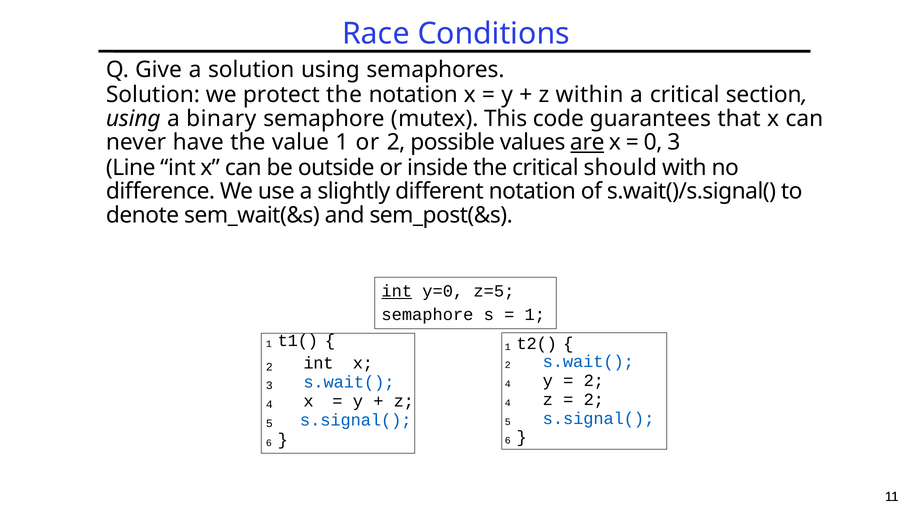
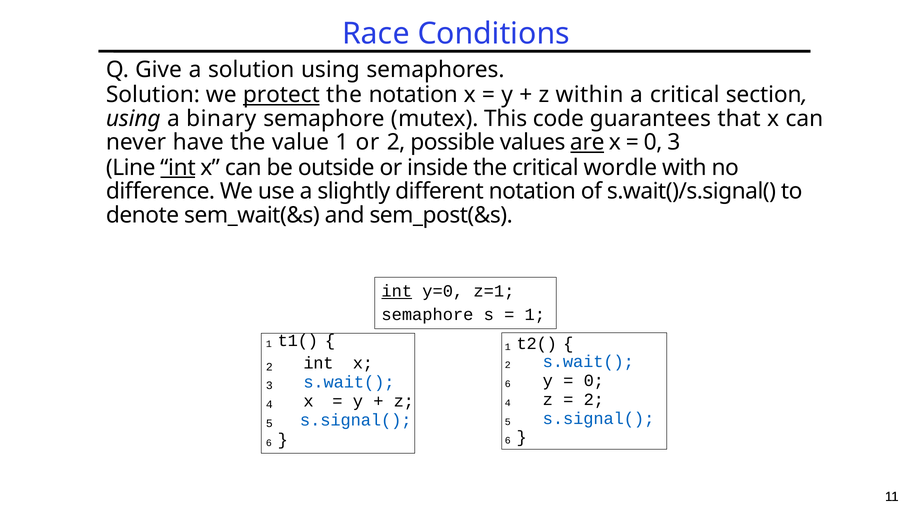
protect underline: none -> present
int at (178, 167) underline: none -> present
should: should -> wordle
z=5: z=5 -> z=1
s.wait( 4: 4 -> 6
2 at (594, 380): 2 -> 0
